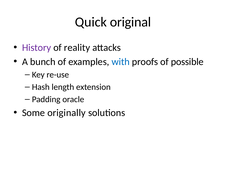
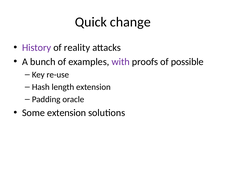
original: original -> change
with colour: blue -> purple
Some originally: originally -> extension
